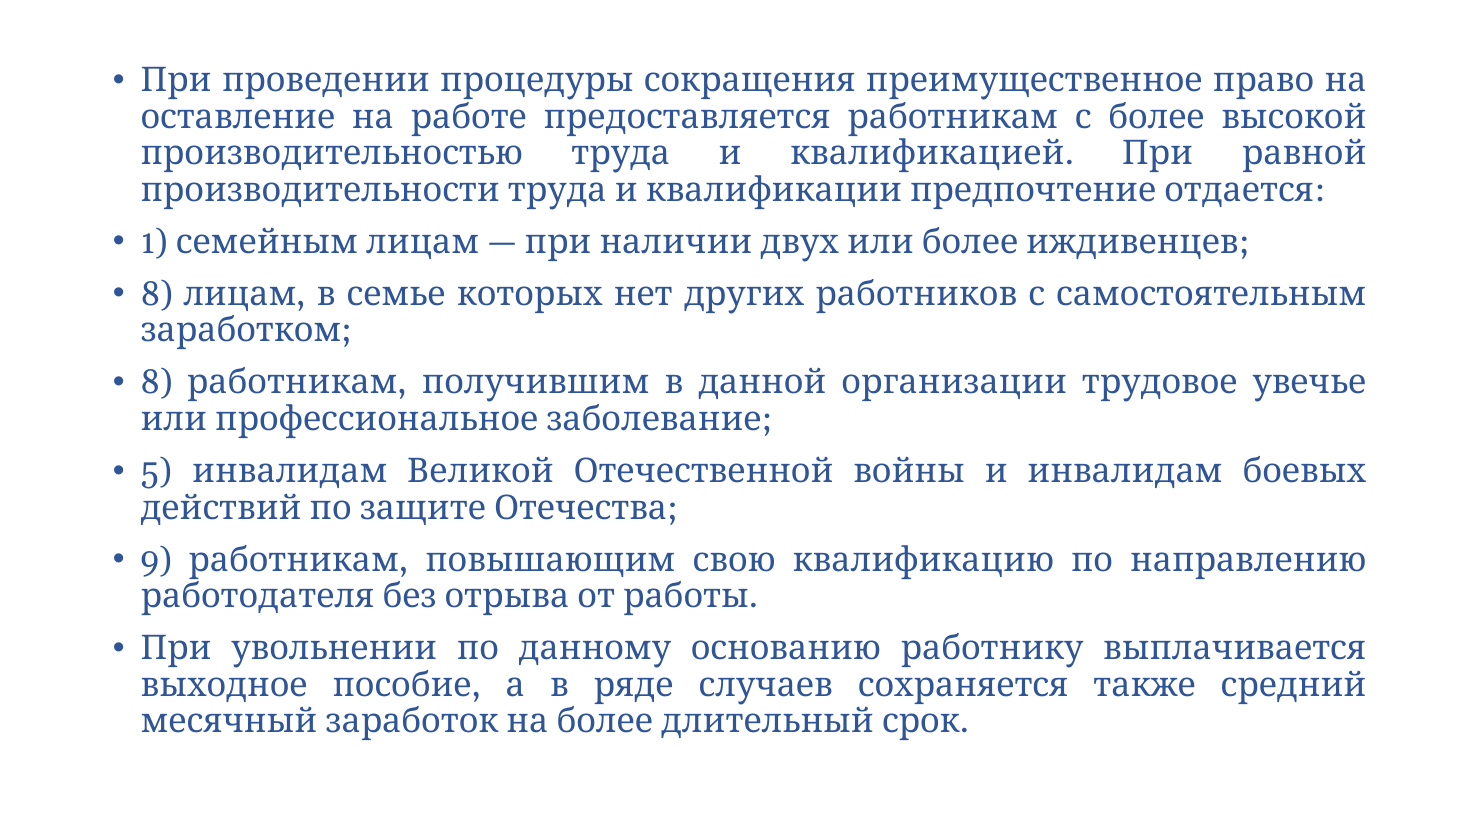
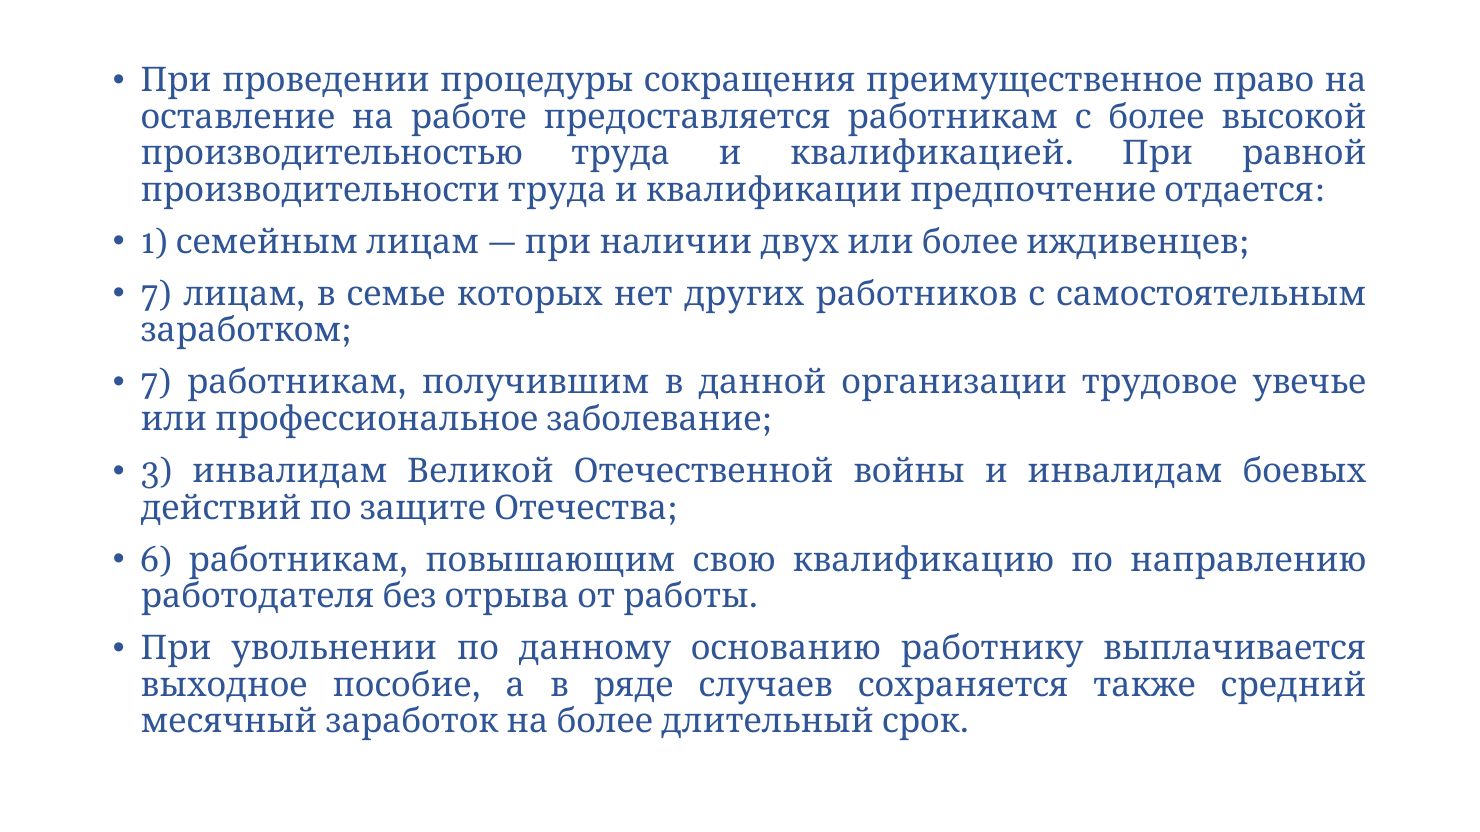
8 at (157, 294): 8 -> 7
8 at (156, 383): 8 -> 7
5: 5 -> 3
9: 9 -> 6
